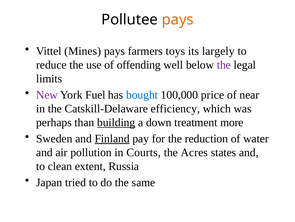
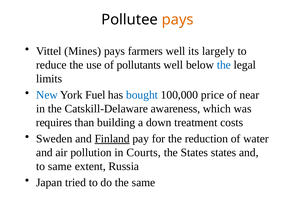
farmers toys: toys -> well
offending: offending -> pollutants
the at (224, 65) colour: purple -> blue
New colour: purple -> blue
efficiency: efficiency -> awareness
perhaps: perhaps -> requires
building underline: present -> none
more: more -> costs
the Acres: Acres -> States
to clean: clean -> same
